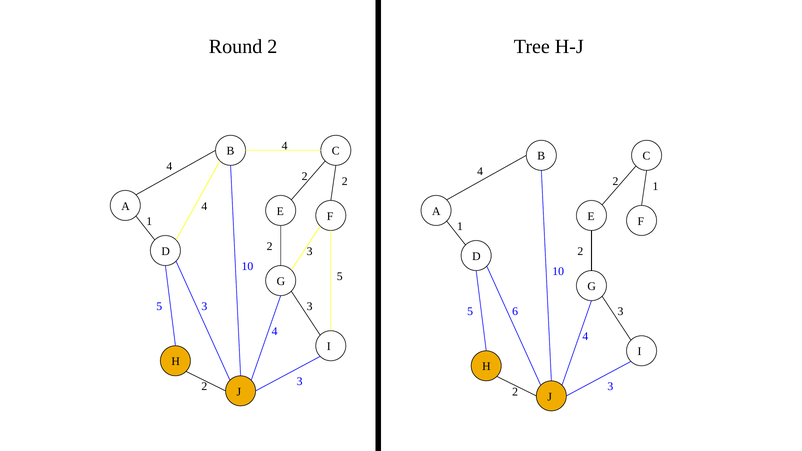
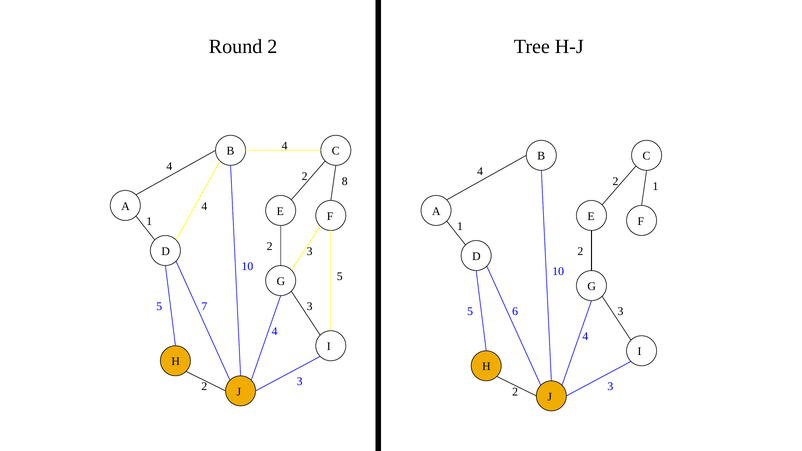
2 at (345, 181): 2 -> 8
3 at (204, 307): 3 -> 7
